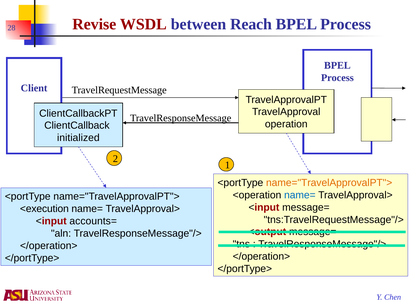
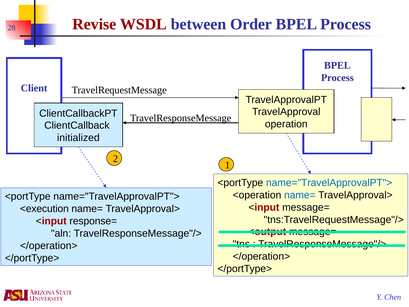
Reach: Reach -> Order
name="TravelApprovalPT"> at (329, 183) colour: orange -> blue
accounts=: accounts= -> response=
